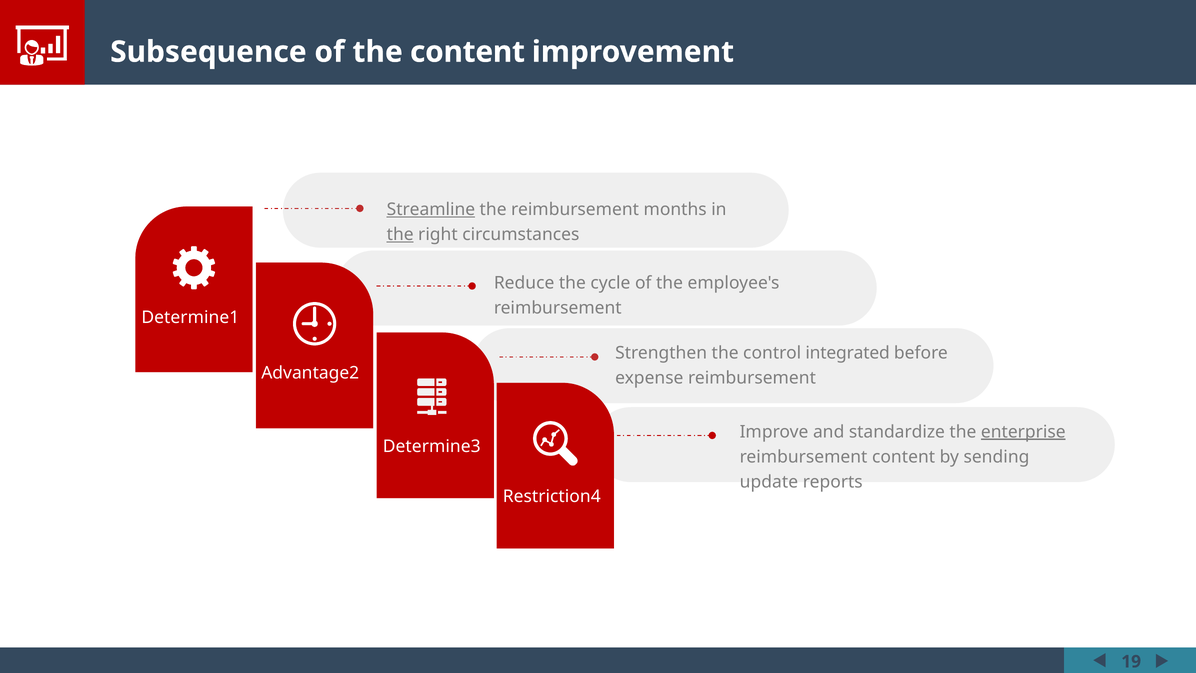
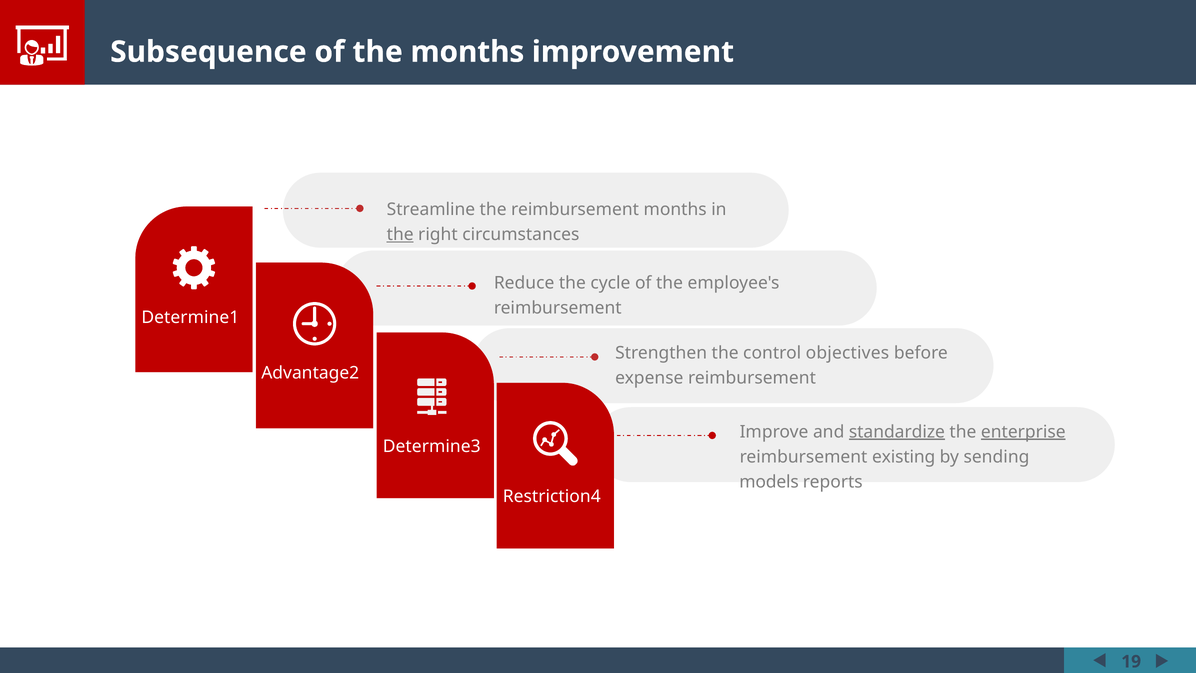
the content: content -> months
Streamline underline: present -> none
integrated: integrated -> objectives
standardize underline: none -> present
reimbursement content: content -> existing
update: update -> models
